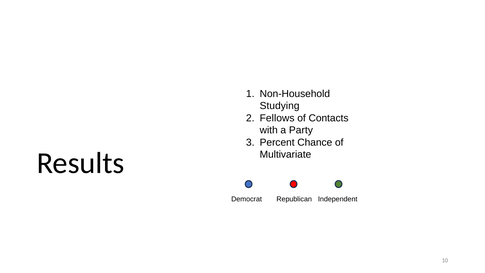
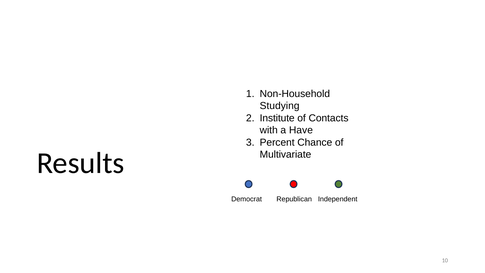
Fellows: Fellows -> Institute
Party: Party -> Have
